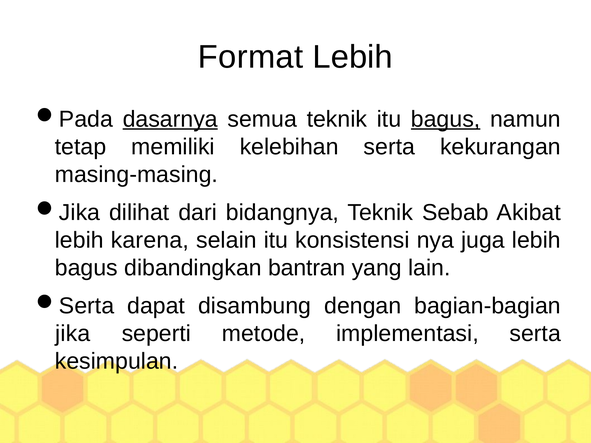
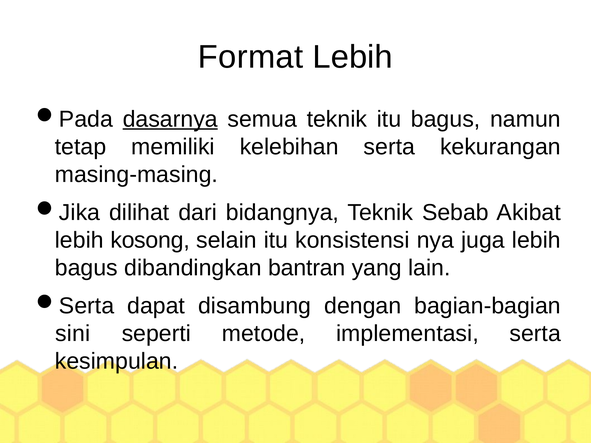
bagus at (446, 119) underline: present -> none
karena: karena -> kosong
jika: jika -> sini
